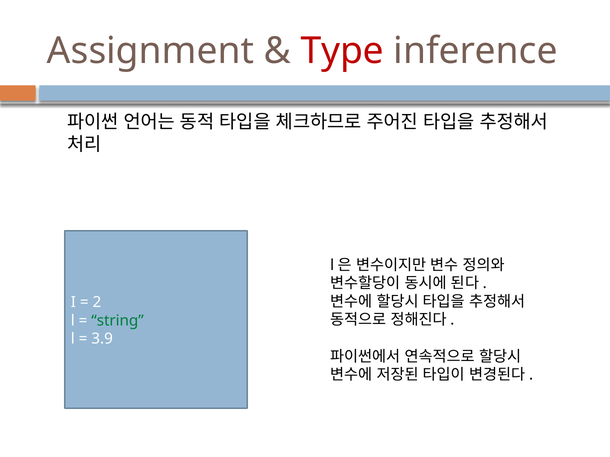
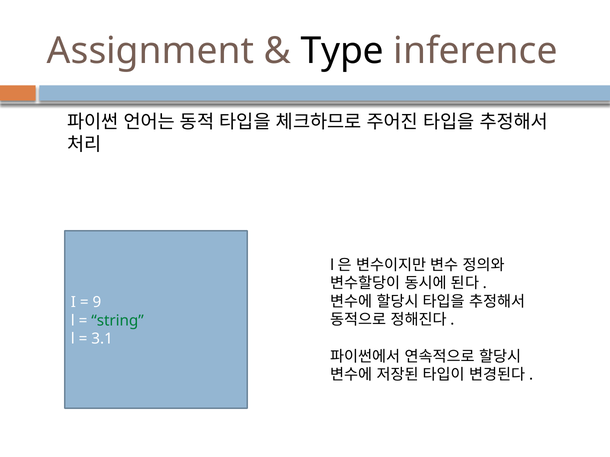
Type colour: red -> black
2: 2 -> 9
3.9: 3.9 -> 3.1
